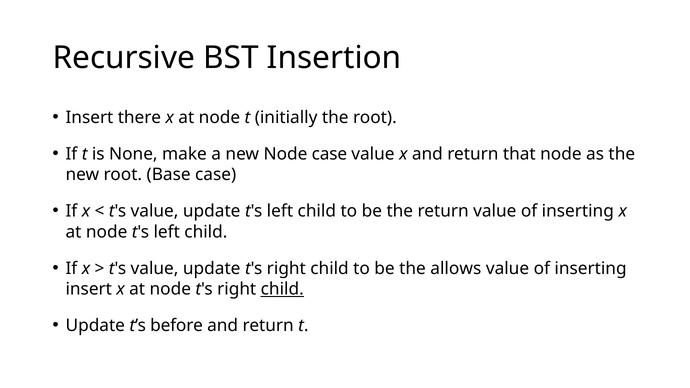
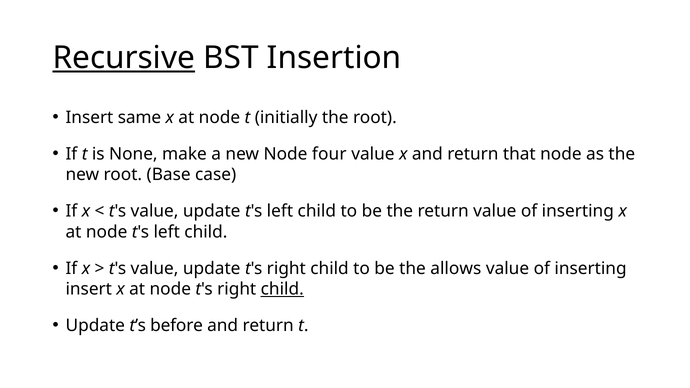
Recursive underline: none -> present
there: there -> same
Node case: case -> four
